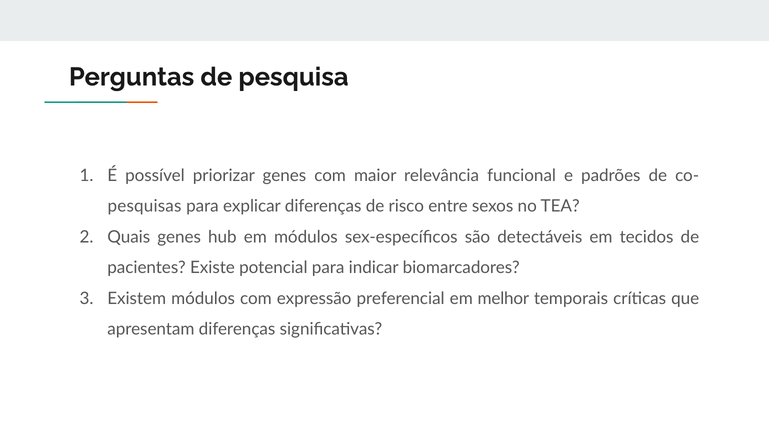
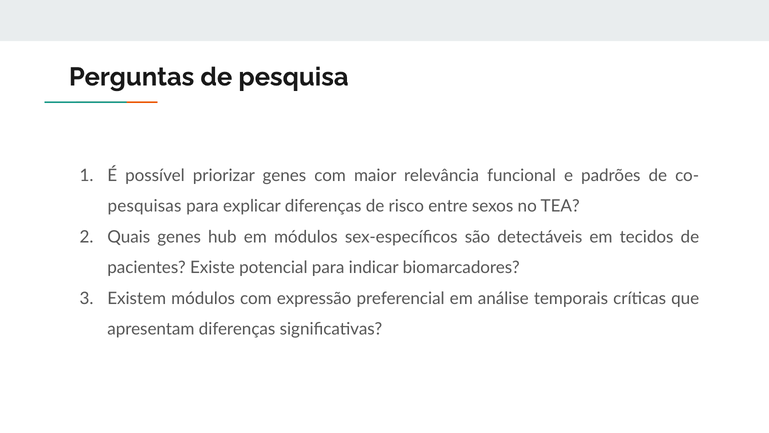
melhor: melhor -> análise
